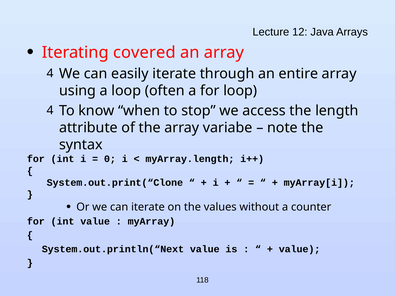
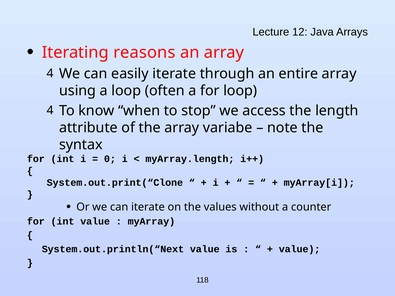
covered: covered -> reasons
